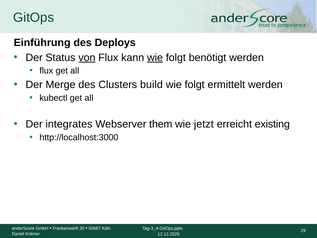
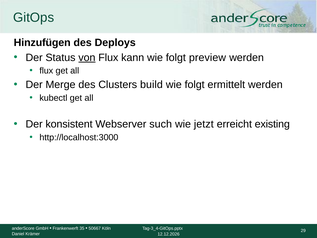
Einführung: Einführung -> Hinzufügen
wie at (155, 57) underline: present -> none
benötigt: benötigt -> preview
integrates: integrates -> konsistent
them: them -> such
